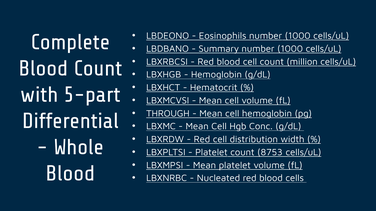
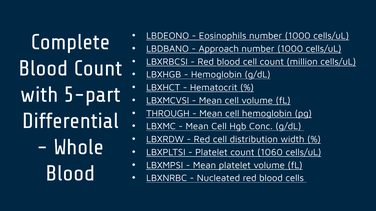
Summary: Summary -> Approach
8753: 8753 -> 1060
